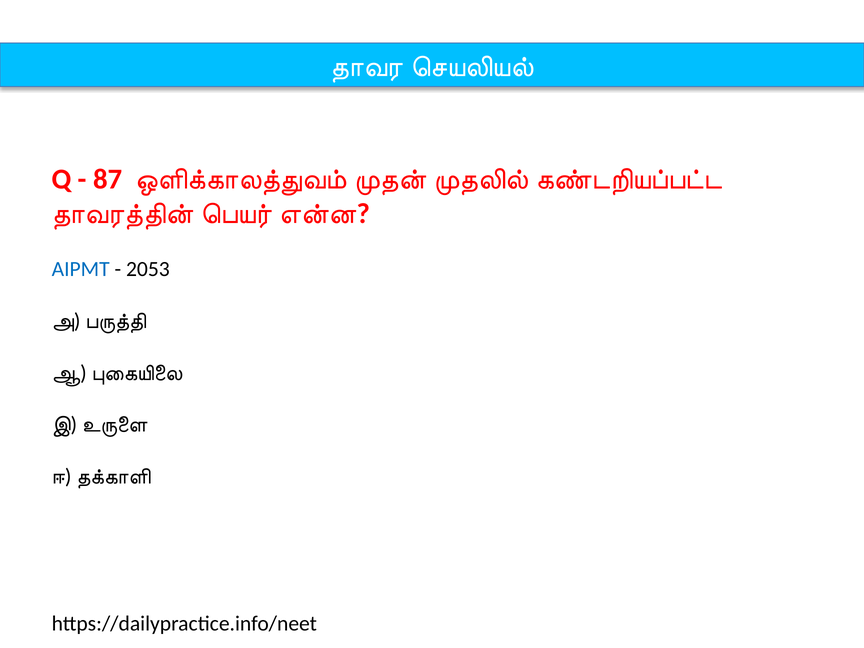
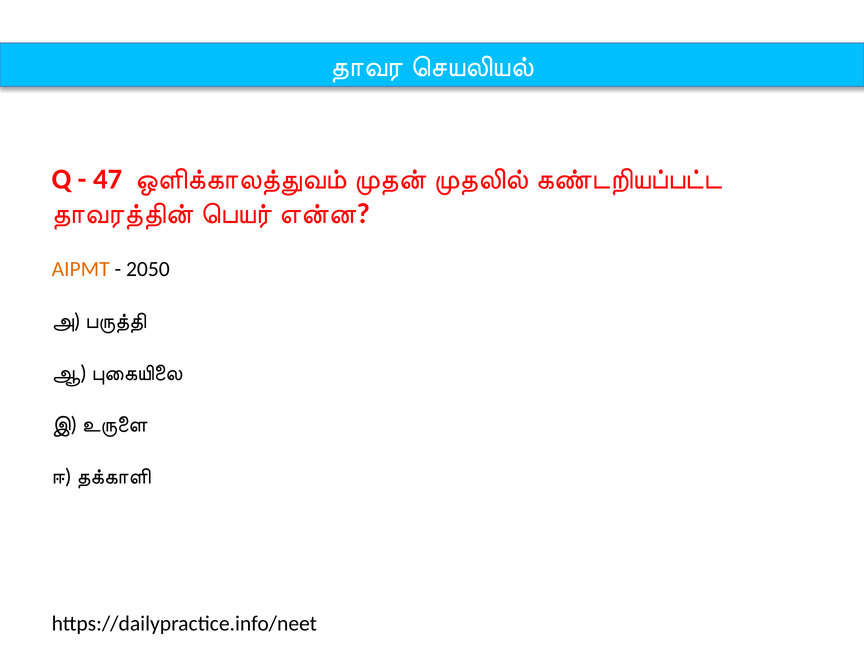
87: 87 -> 47
AIPMT colour: blue -> orange
2053: 2053 -> 2050
